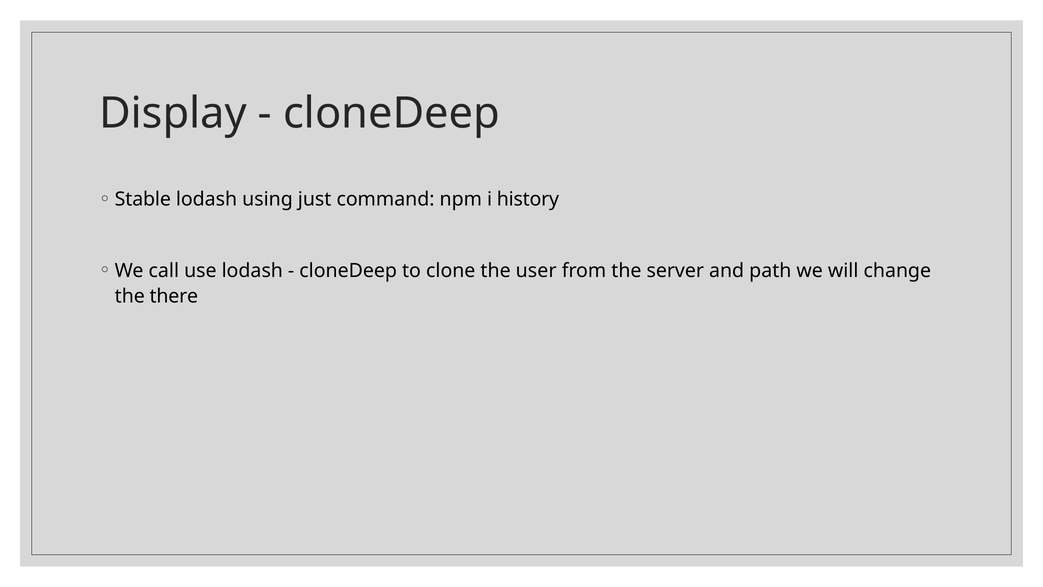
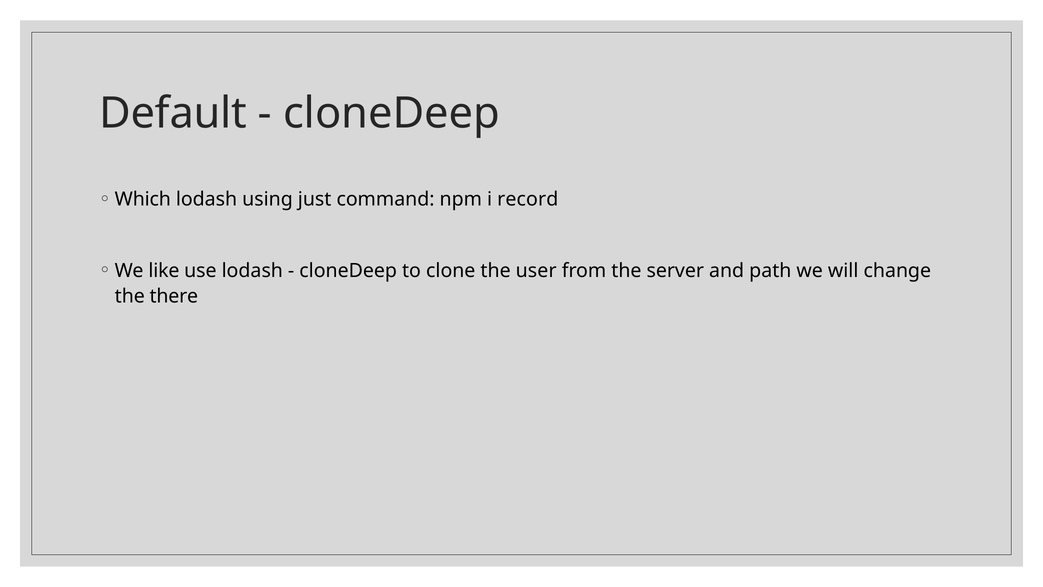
Display: Display -> Default
Stable: Stable -> Which
history: history -> record
call: call -> like
